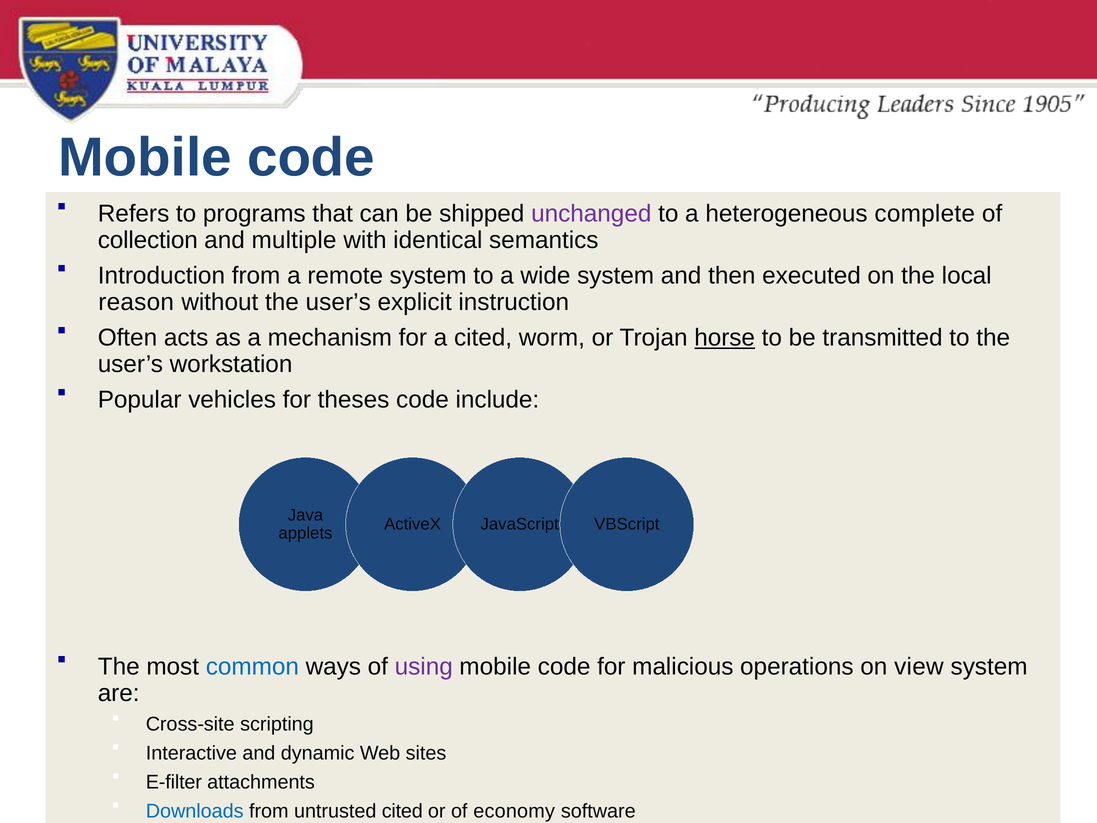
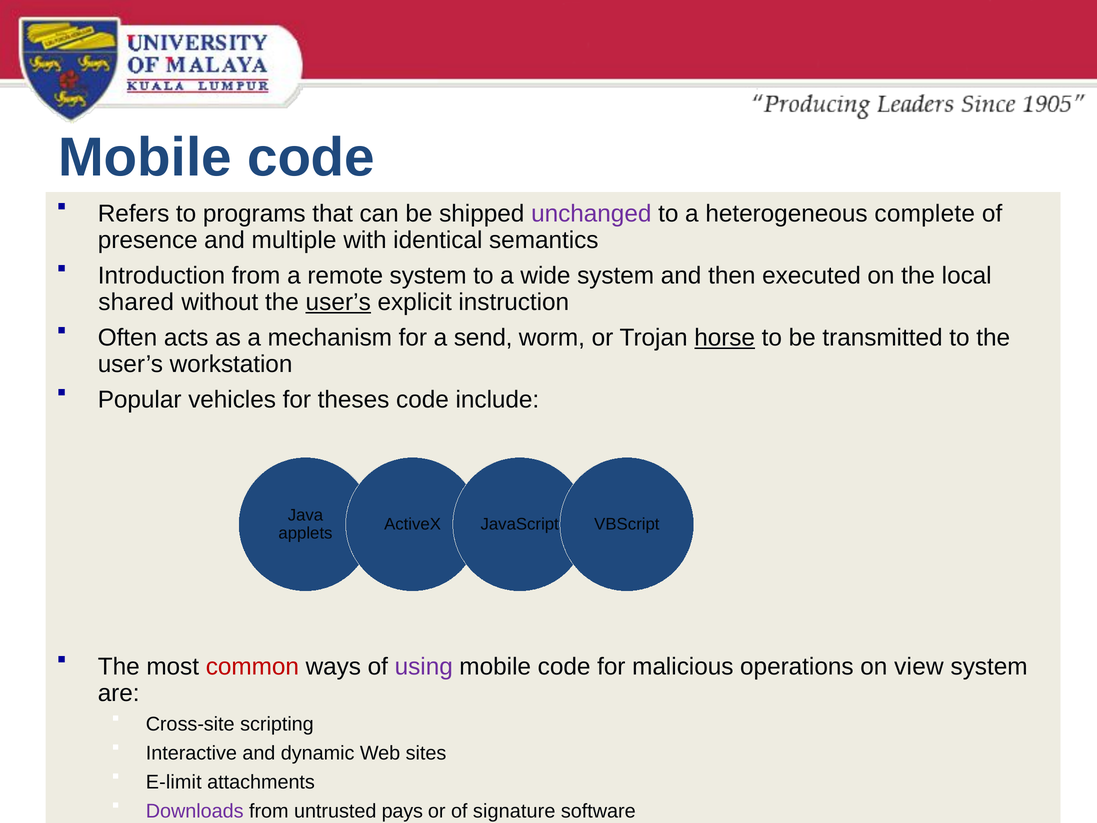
collection: collection -> presence
reason: reason -> shared
user’s at (338, 302) underline: none -> present
a cited: cited -> send
common colour: blue -> red
E-filter: E-filter -> E-limit
Downloads colour: blue -> purple
untrusted cited: cited -> pays
economy: economy -> signature
